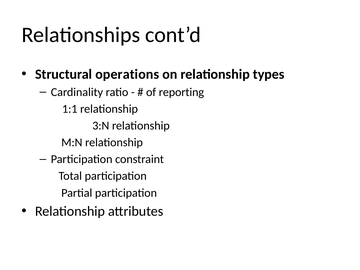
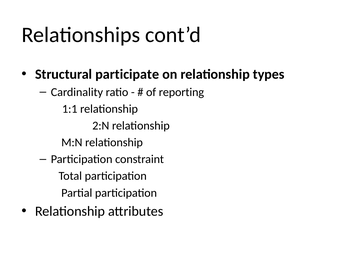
operations: operations -> participate
3:N: 3:N -> 2:N
